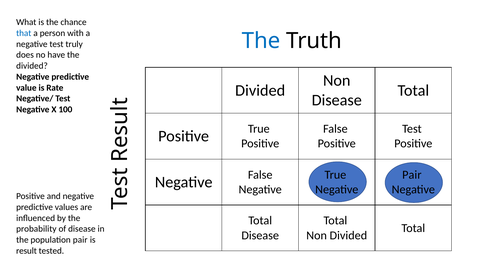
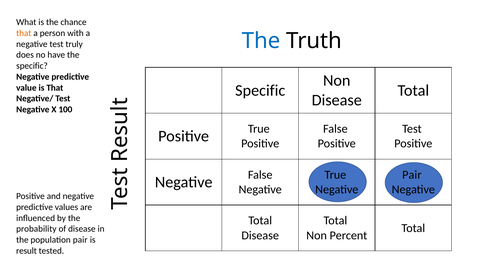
that at (24, 33) colour: blue -> orange
divided at (32, 66): divided -> specific
Divided at (260, 90): Divided -> Specific
is Rate: Rate -> That
Non Divided: Divided -> Percent
